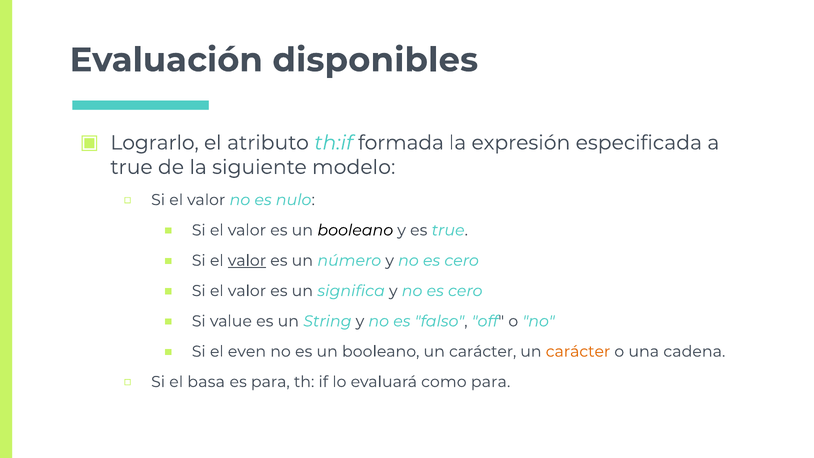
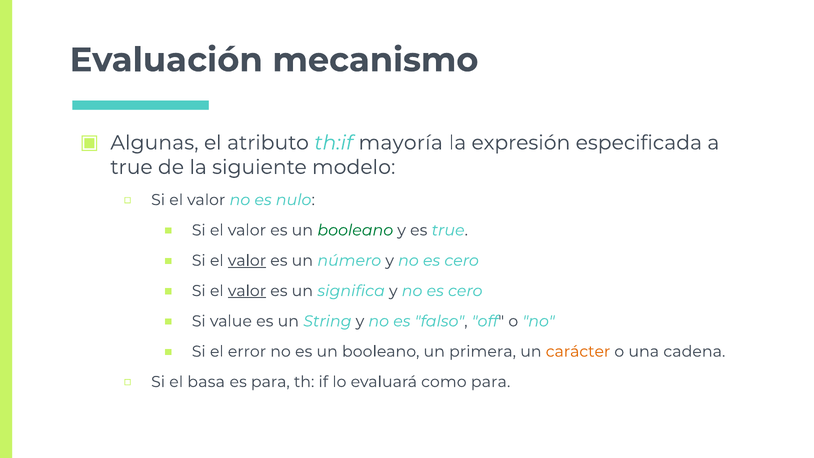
disponibles: disponibles -> mecanismo
Lograrlo: Lograrlo -> Algunas
formada: formada -> mayoría
booleano at (355, 230) colour: black -> green
valor at (247, 291) underline: none -> present
even: even -> error
booleano un carácter: carácter -> primera
